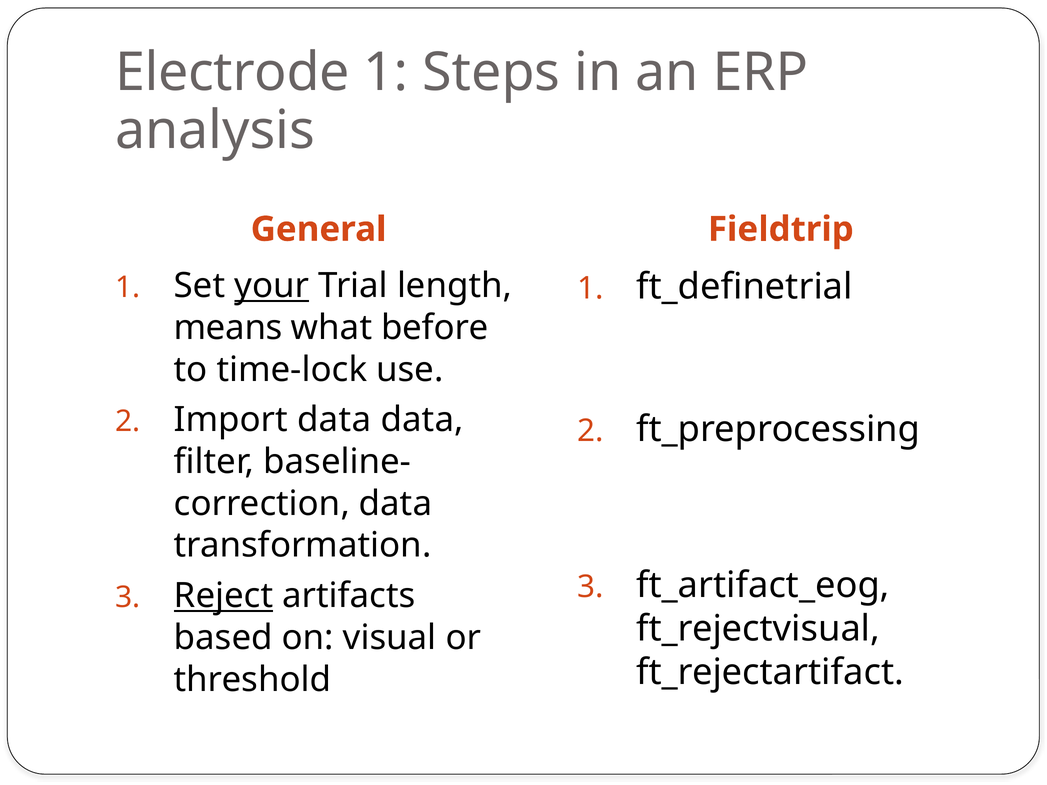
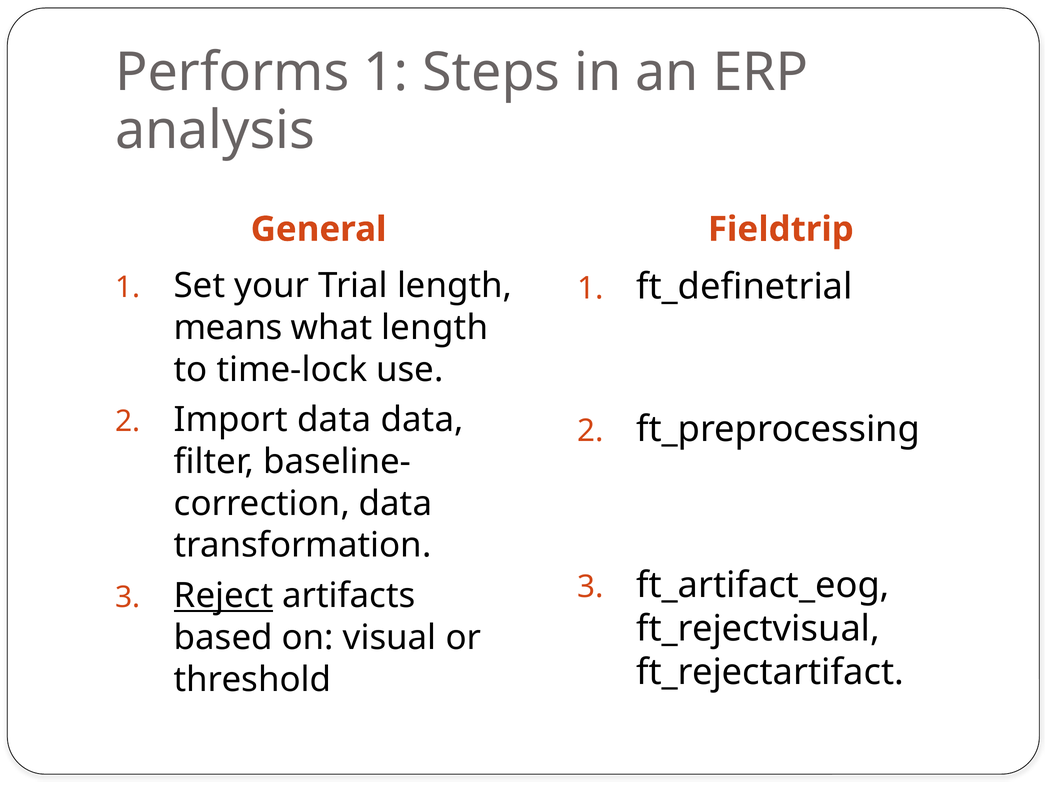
Electrode: Electrode -> Performs
your underline: present -> none
what before: before -> length
